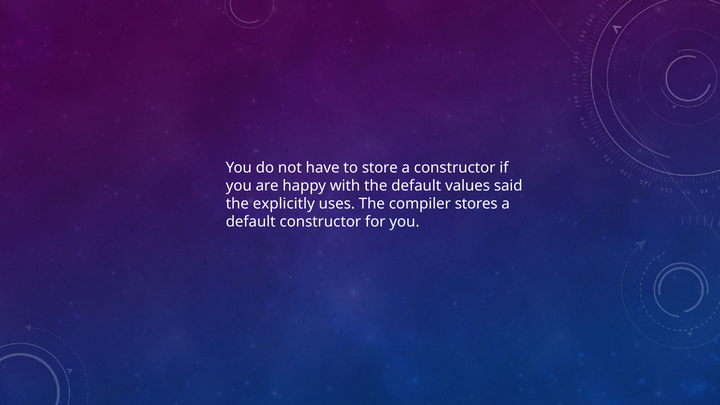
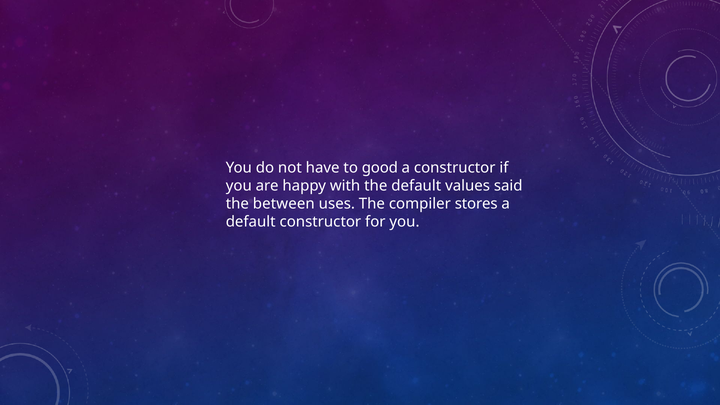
store: store -> good
explicitly: explicitly -> between
